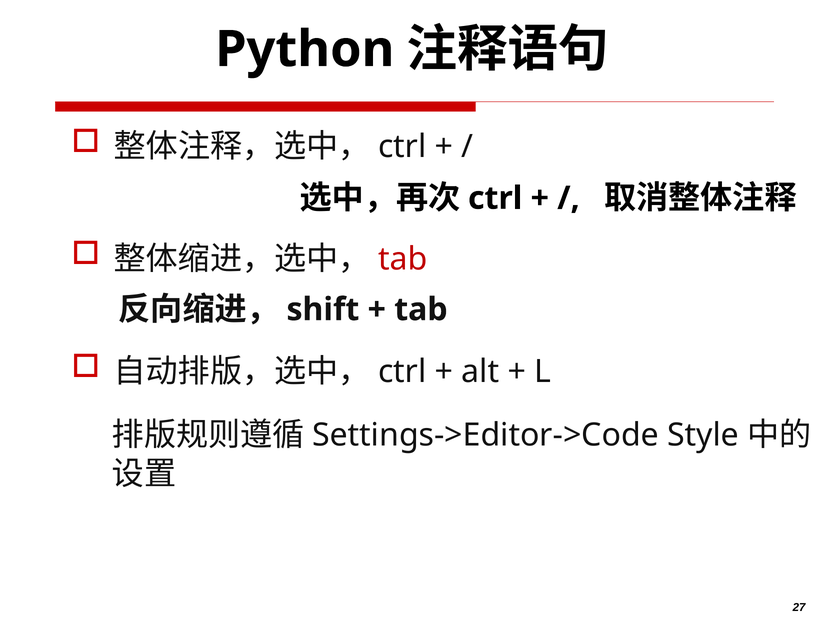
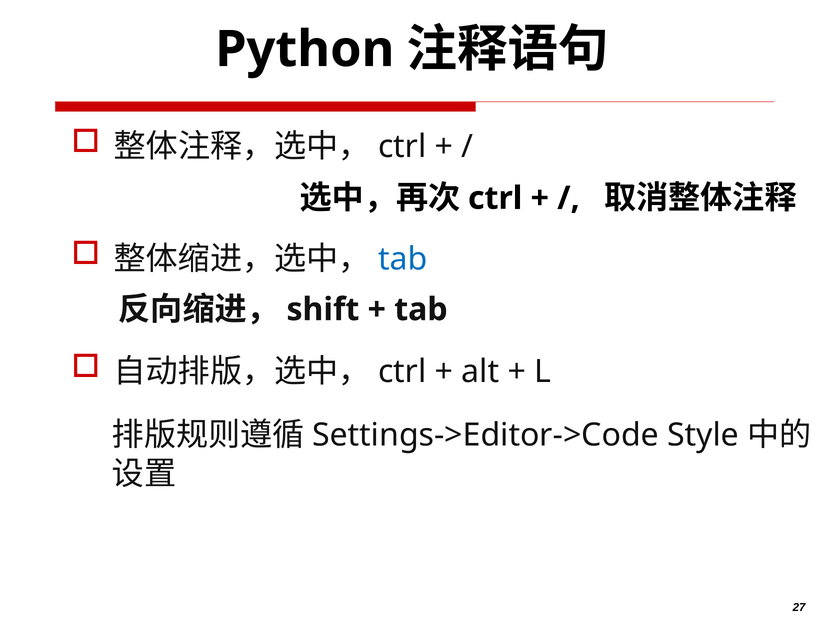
tab at (403, 259) colour: red -> blue
